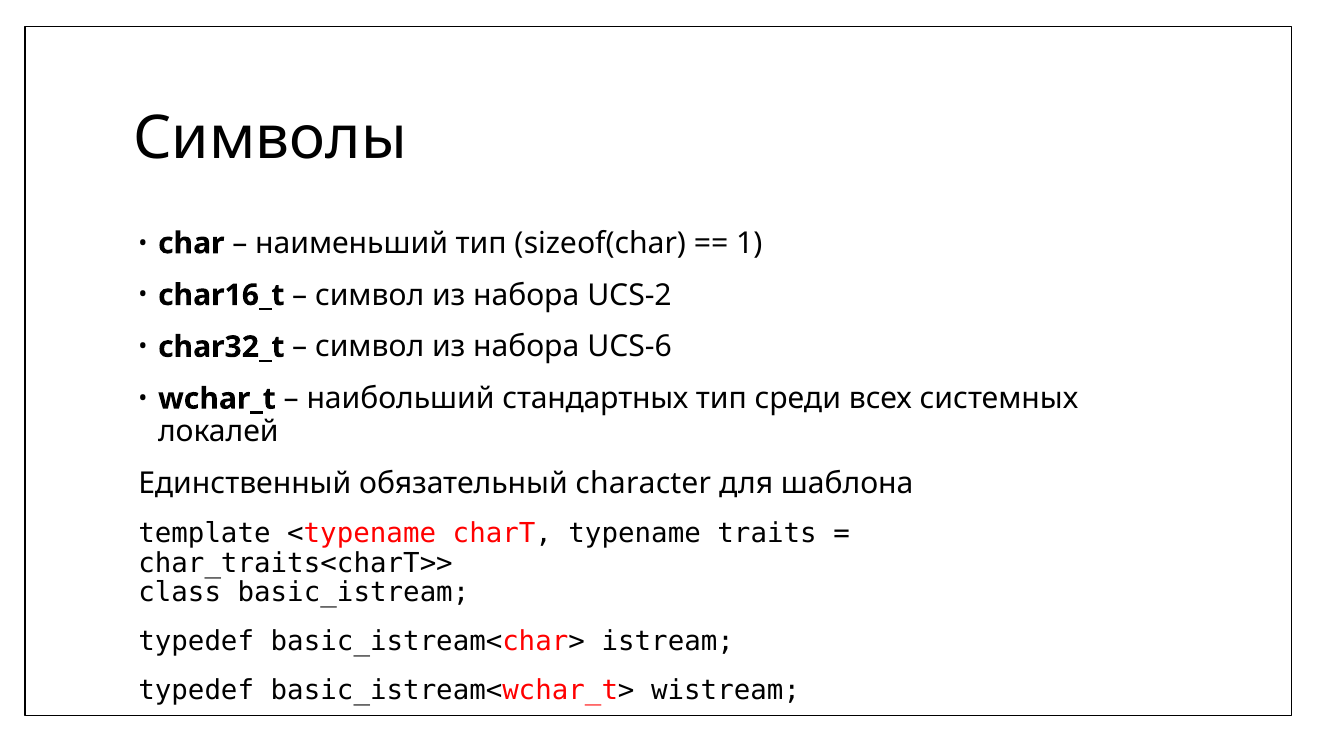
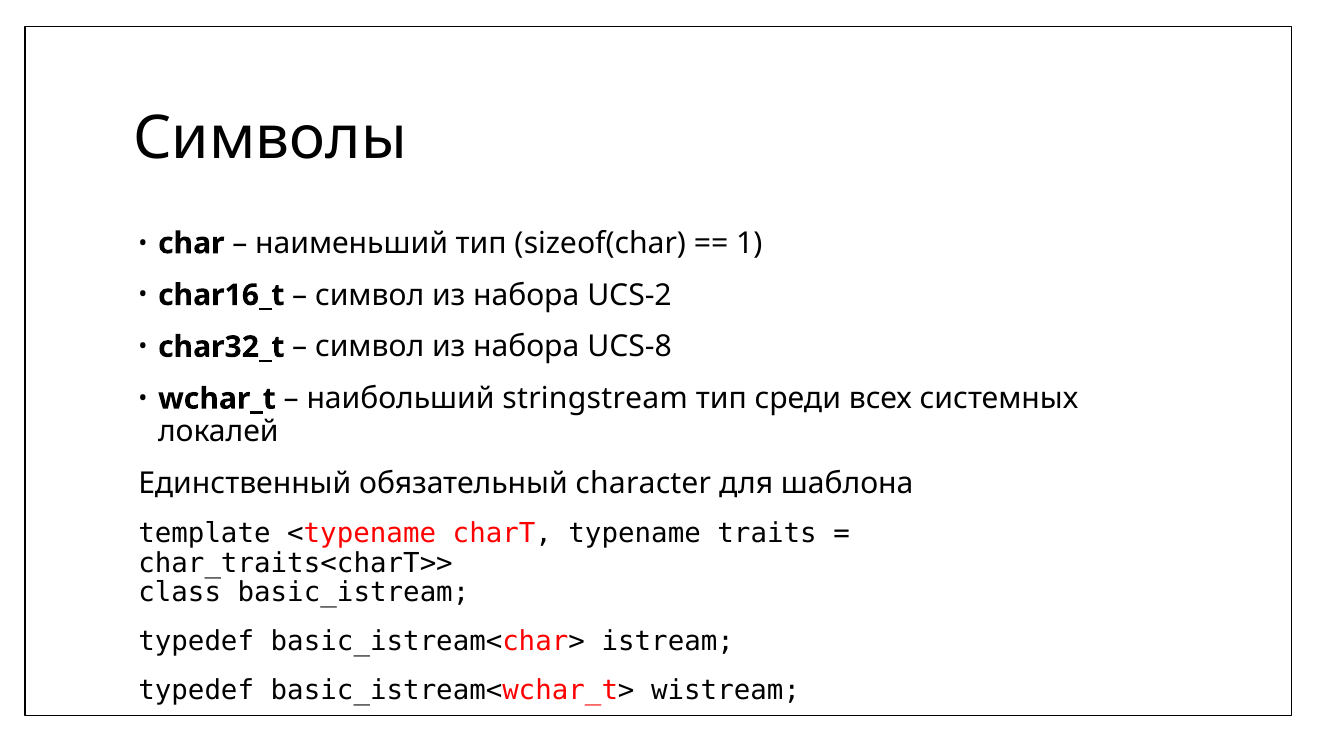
UCS-6: UCS-6 -> UCS-8
стандартных: стандартных -> stringstream
